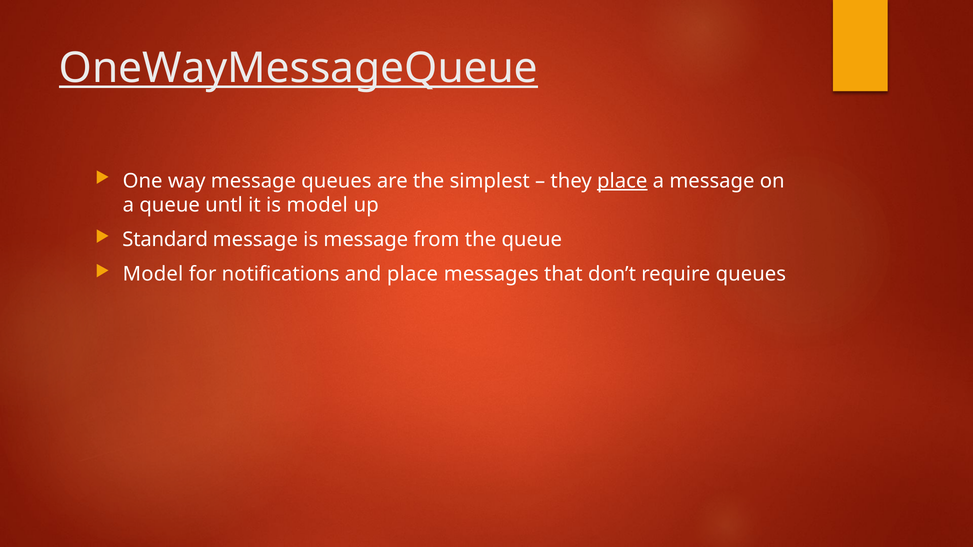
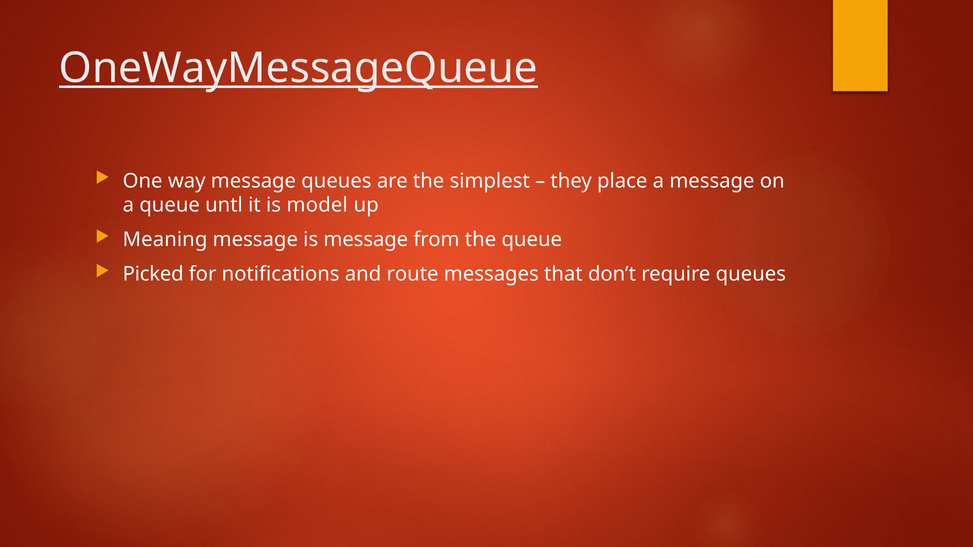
place at (622, 181) underline: present -> none
Standard: Standard -> Meaning
Model at (153, 274): Model -> Picked
and place: place -> route
